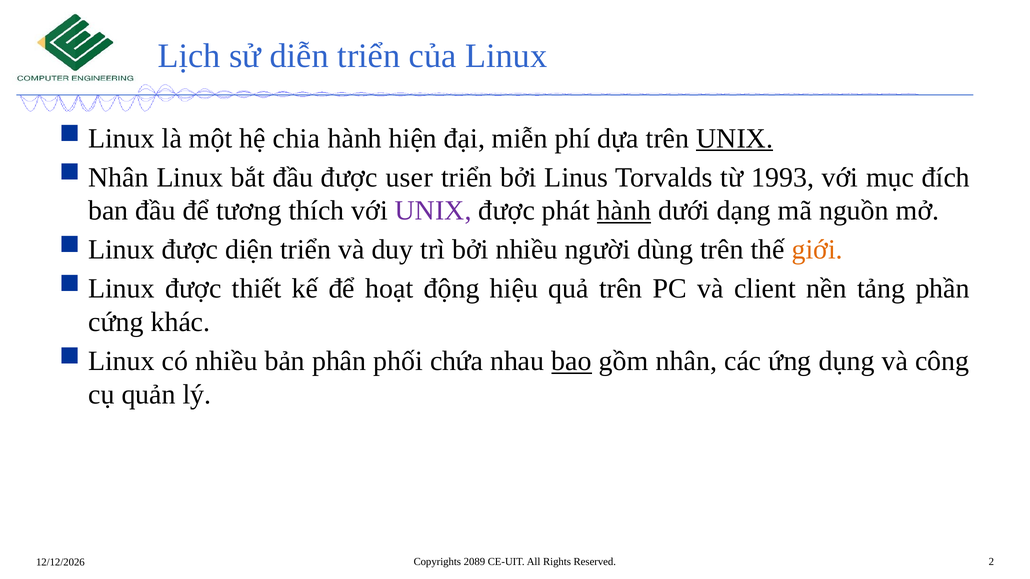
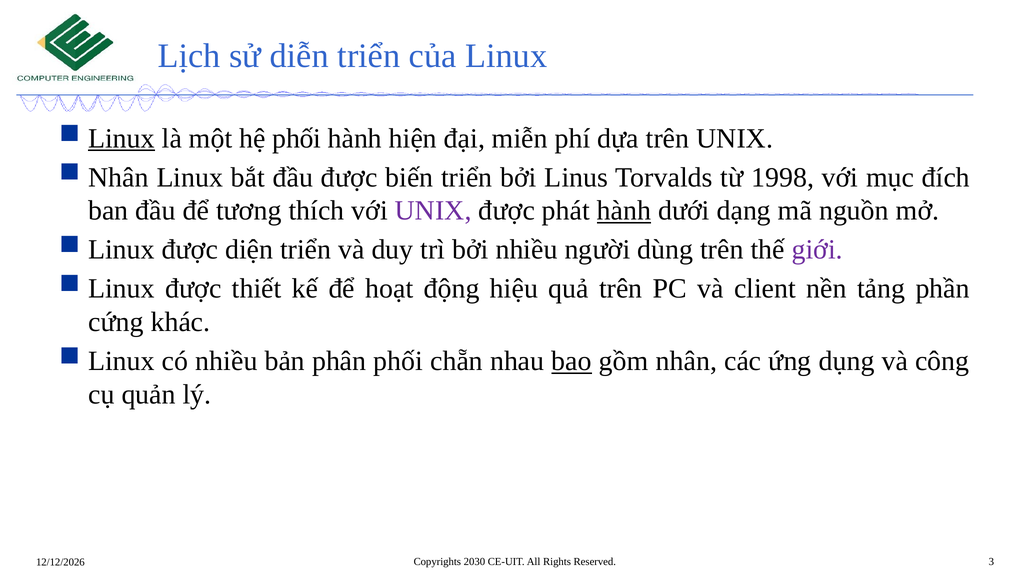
Linux at (122, 138) underline: none -> present
hệ chia: chia -> phối
UNIX at (735, 138) underline: present -> none
user: user -> biến
1993: 1993 -> 1998
giới colour: orange -> purple
chứa: chứa -> chẵn
2089: 2089 -> 2030
2: 2 -> 3
